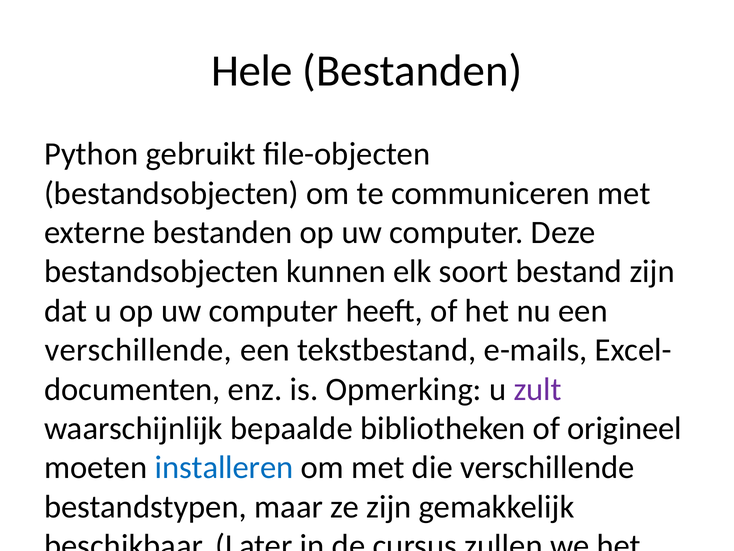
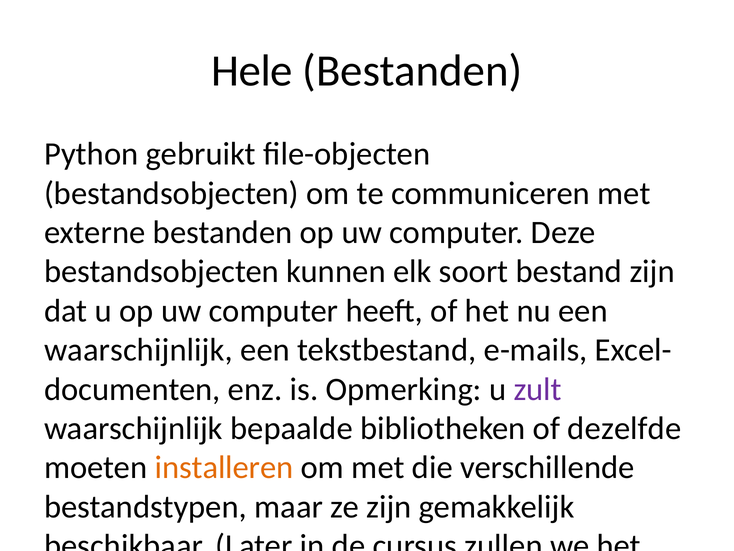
verschillende at (138, 350): verschillende -> waarschijnlijk
of origineel: origineel -> dezelfde
installeren colour: blue -> orange
